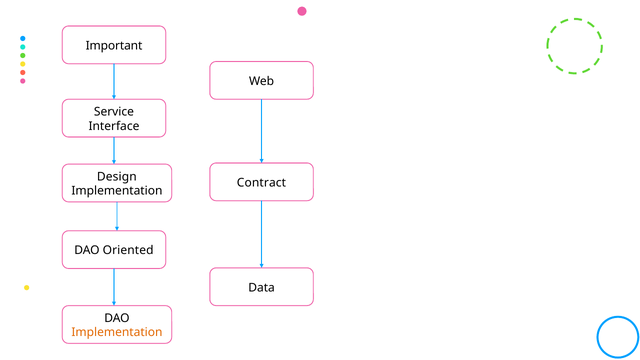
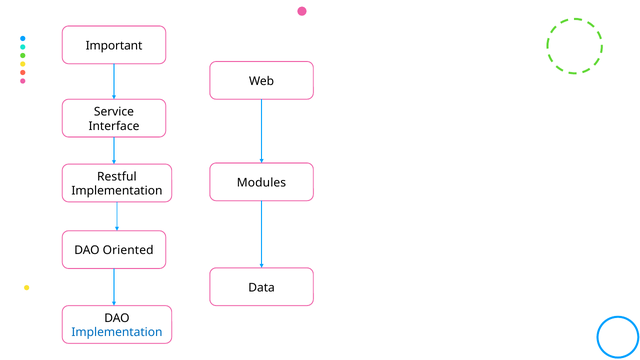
Design: Design -> Restful
Contract: Contract -> Modules
Implementation at (117, 333) colour: orange -> blue
